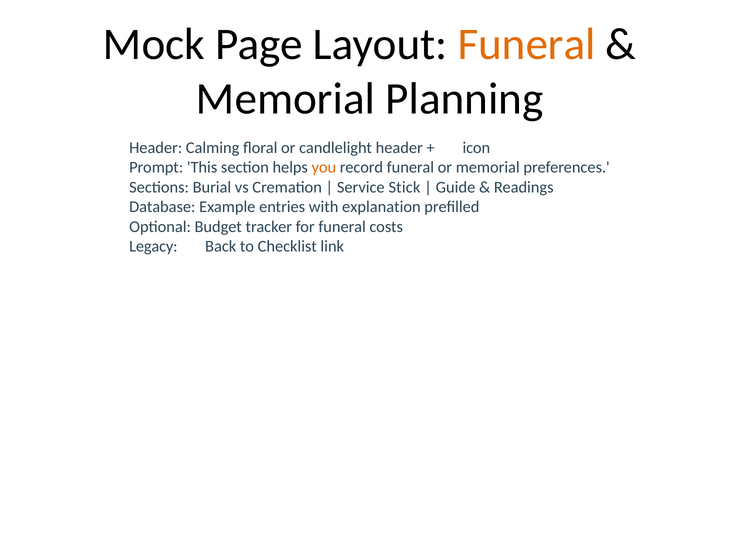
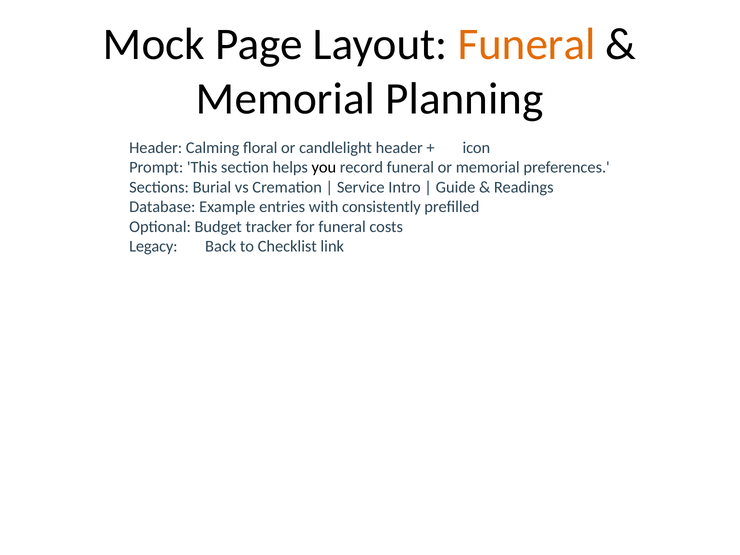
you colour: orange -> black
Stick: Stick -> Intro
explanation: explanation -> consistently
